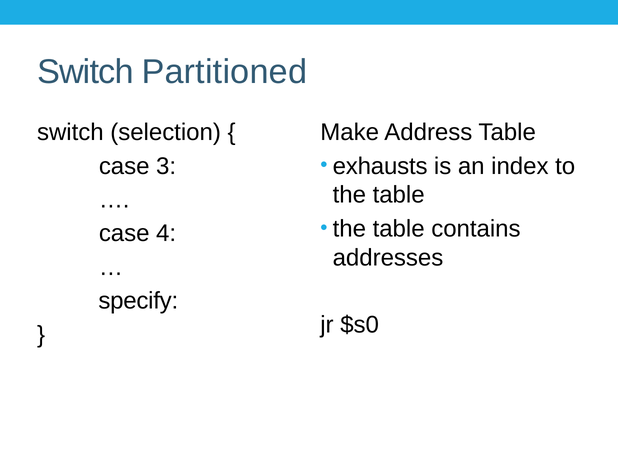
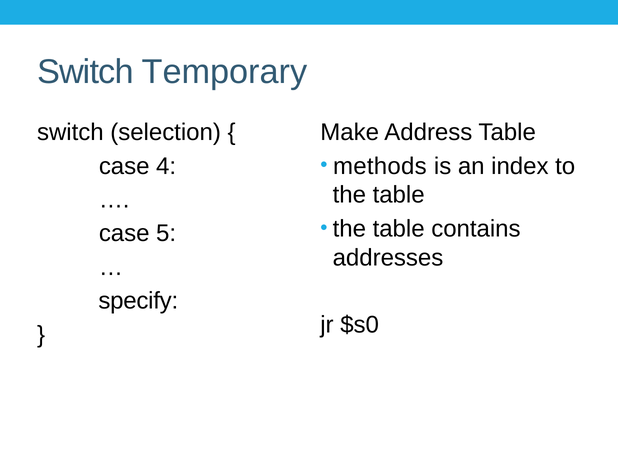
Partitioned: Partitioned -> Temporary
3: 3 -> 4
exhausts: exhausts -> methods
4: 4 -> 5
